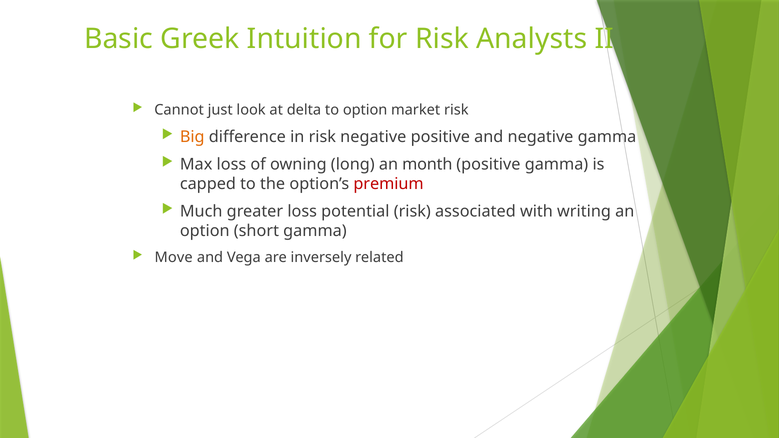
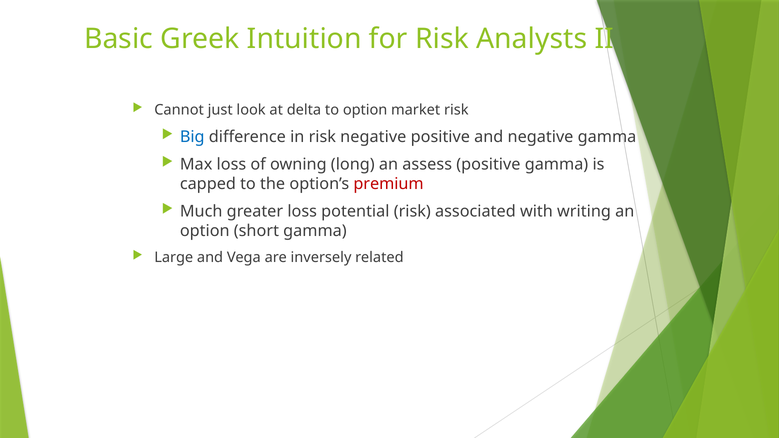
Big colour: orange -> blue
month: month -> assess
Move: Move -> Large
